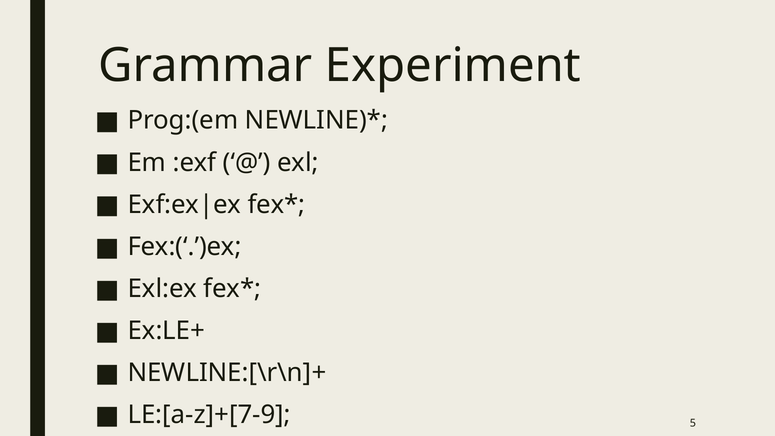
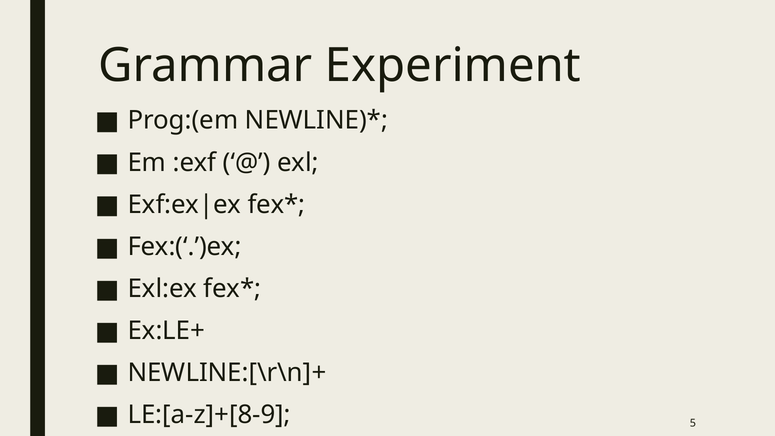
LE:[a-z]+[7-9: LE:[a-z]+[7-9 -> LE:[a-z]+[8-9
